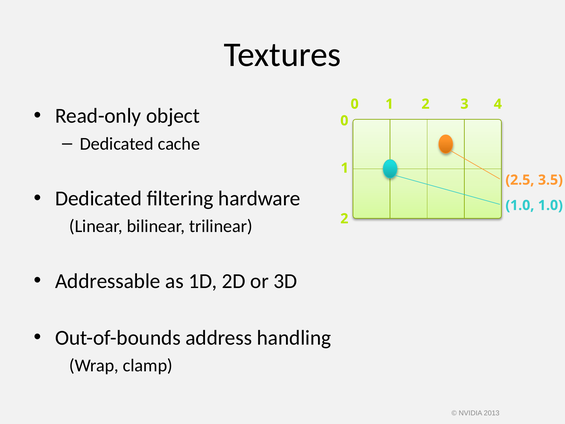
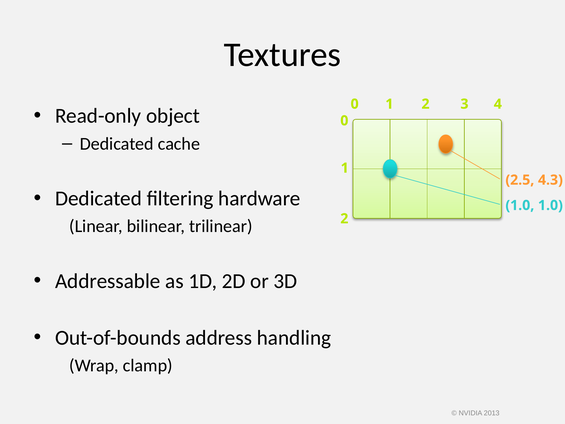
3.5: 3.5 -> 4.3
